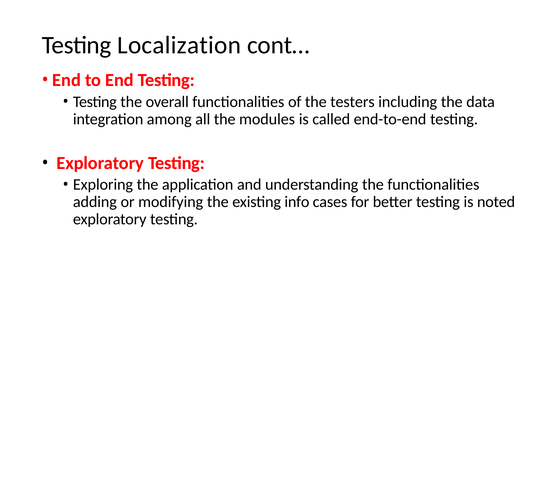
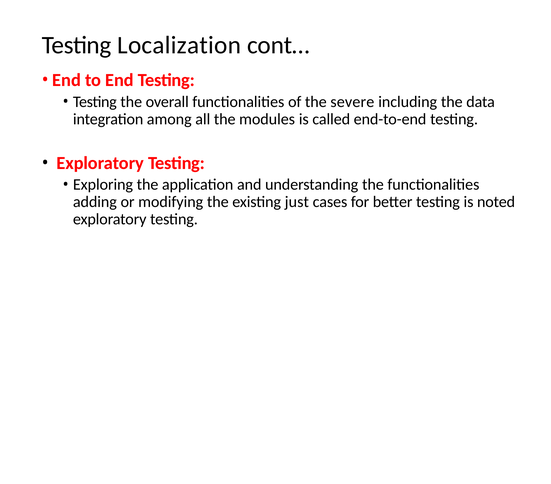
testers: testers -> severe
info: info -> just
